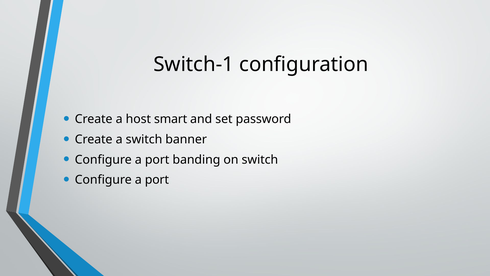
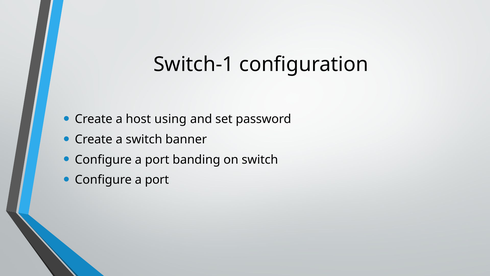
smart: smart -> using
